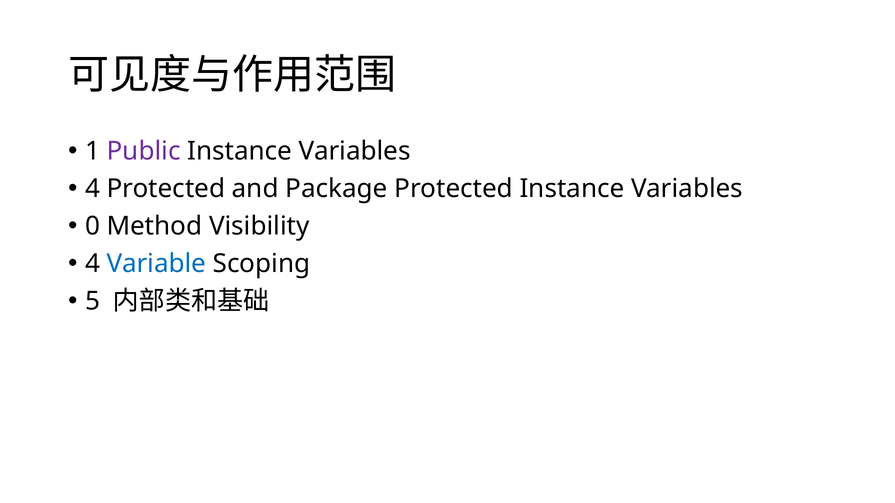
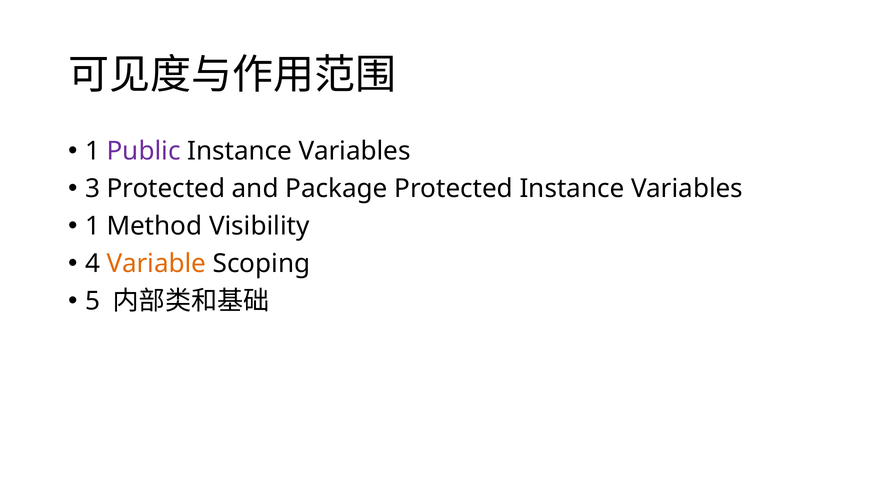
4 at (92, 189): 4 -> 3
0 at (92, 226): 0 -> 1
Variable colour: blue -> orange
